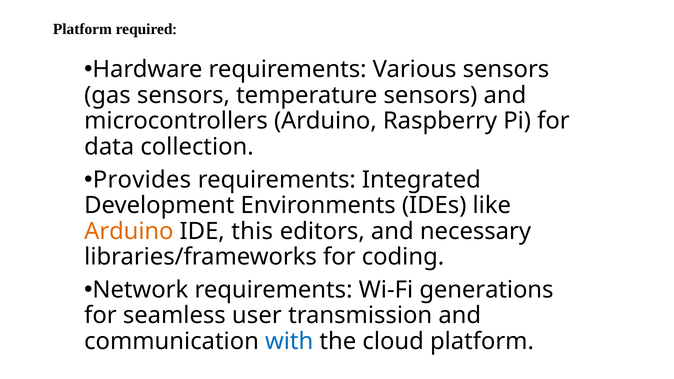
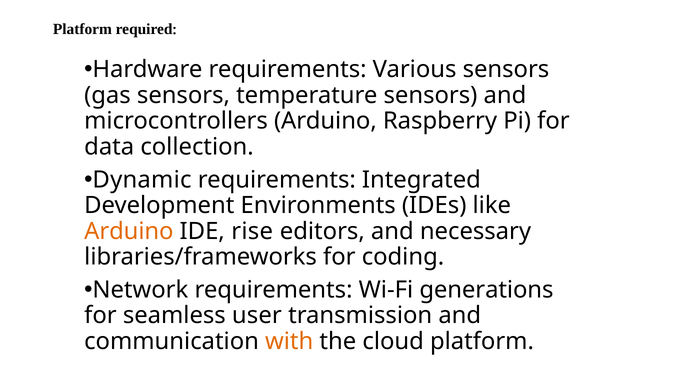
Provides: Provides -> Dynamic
this: this -> rise
with colour: blue -> orange
